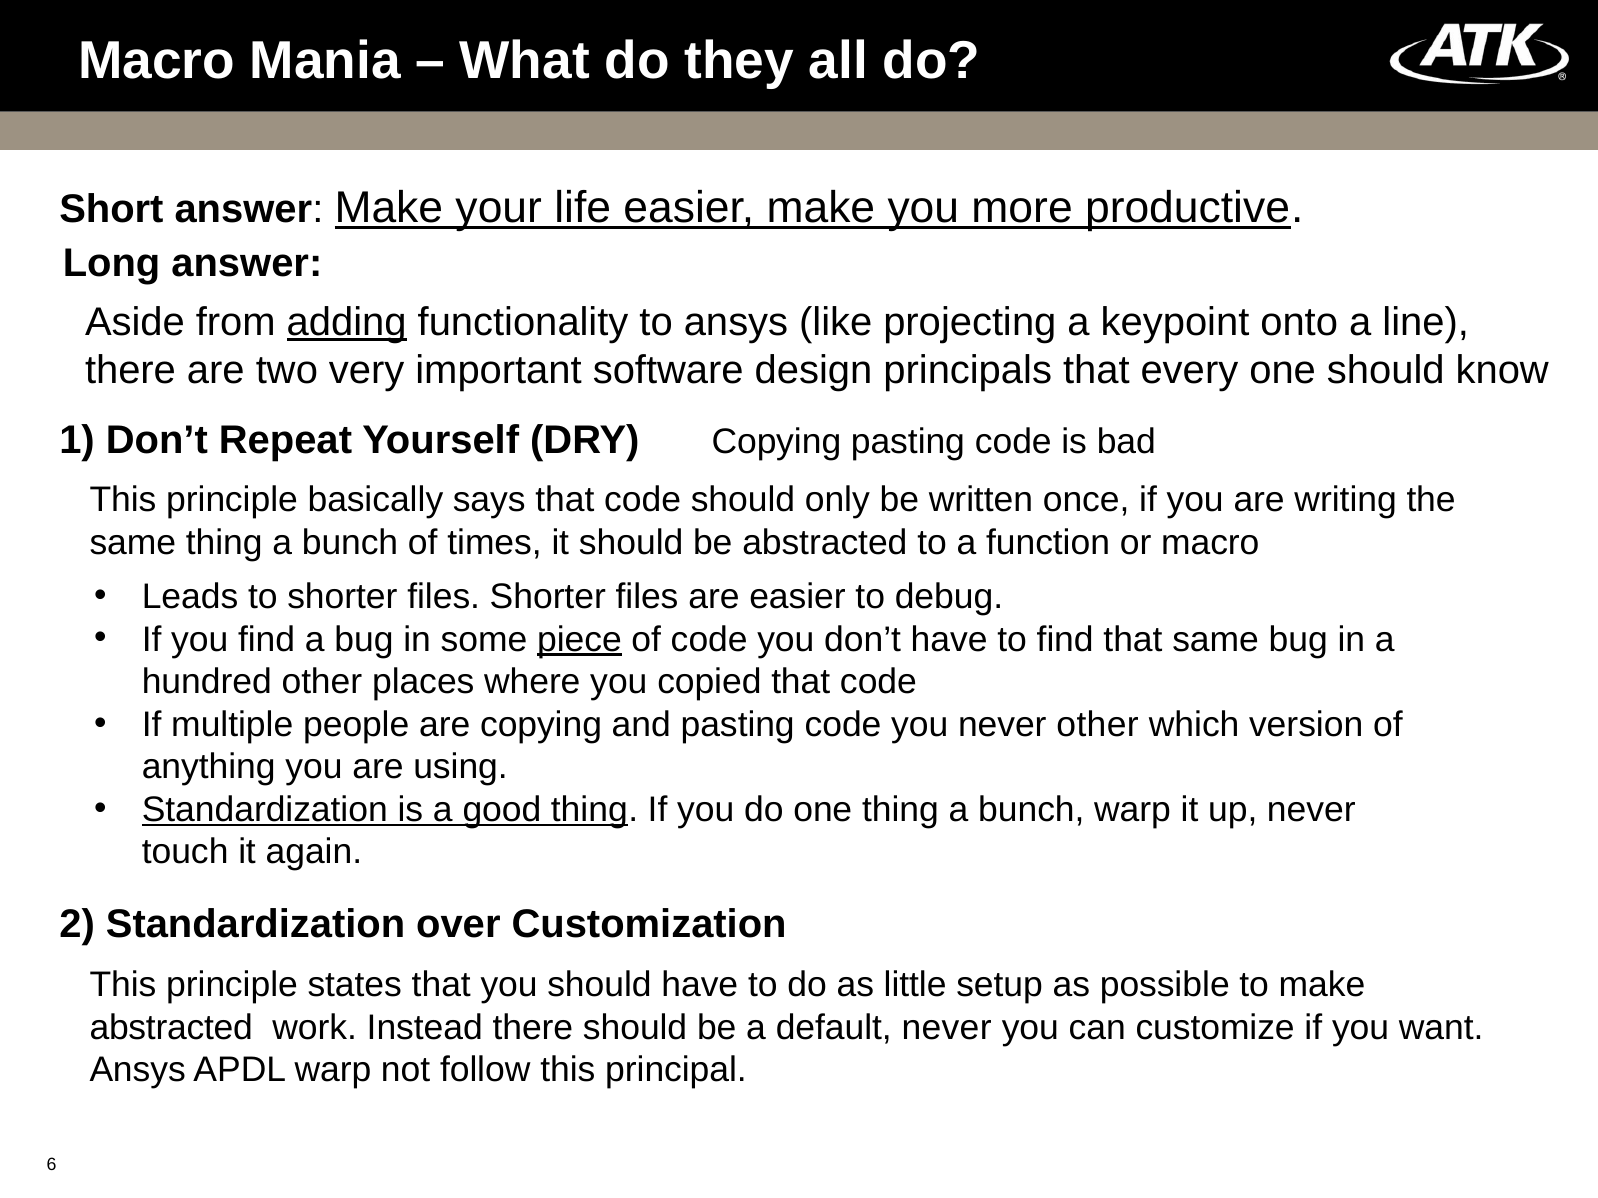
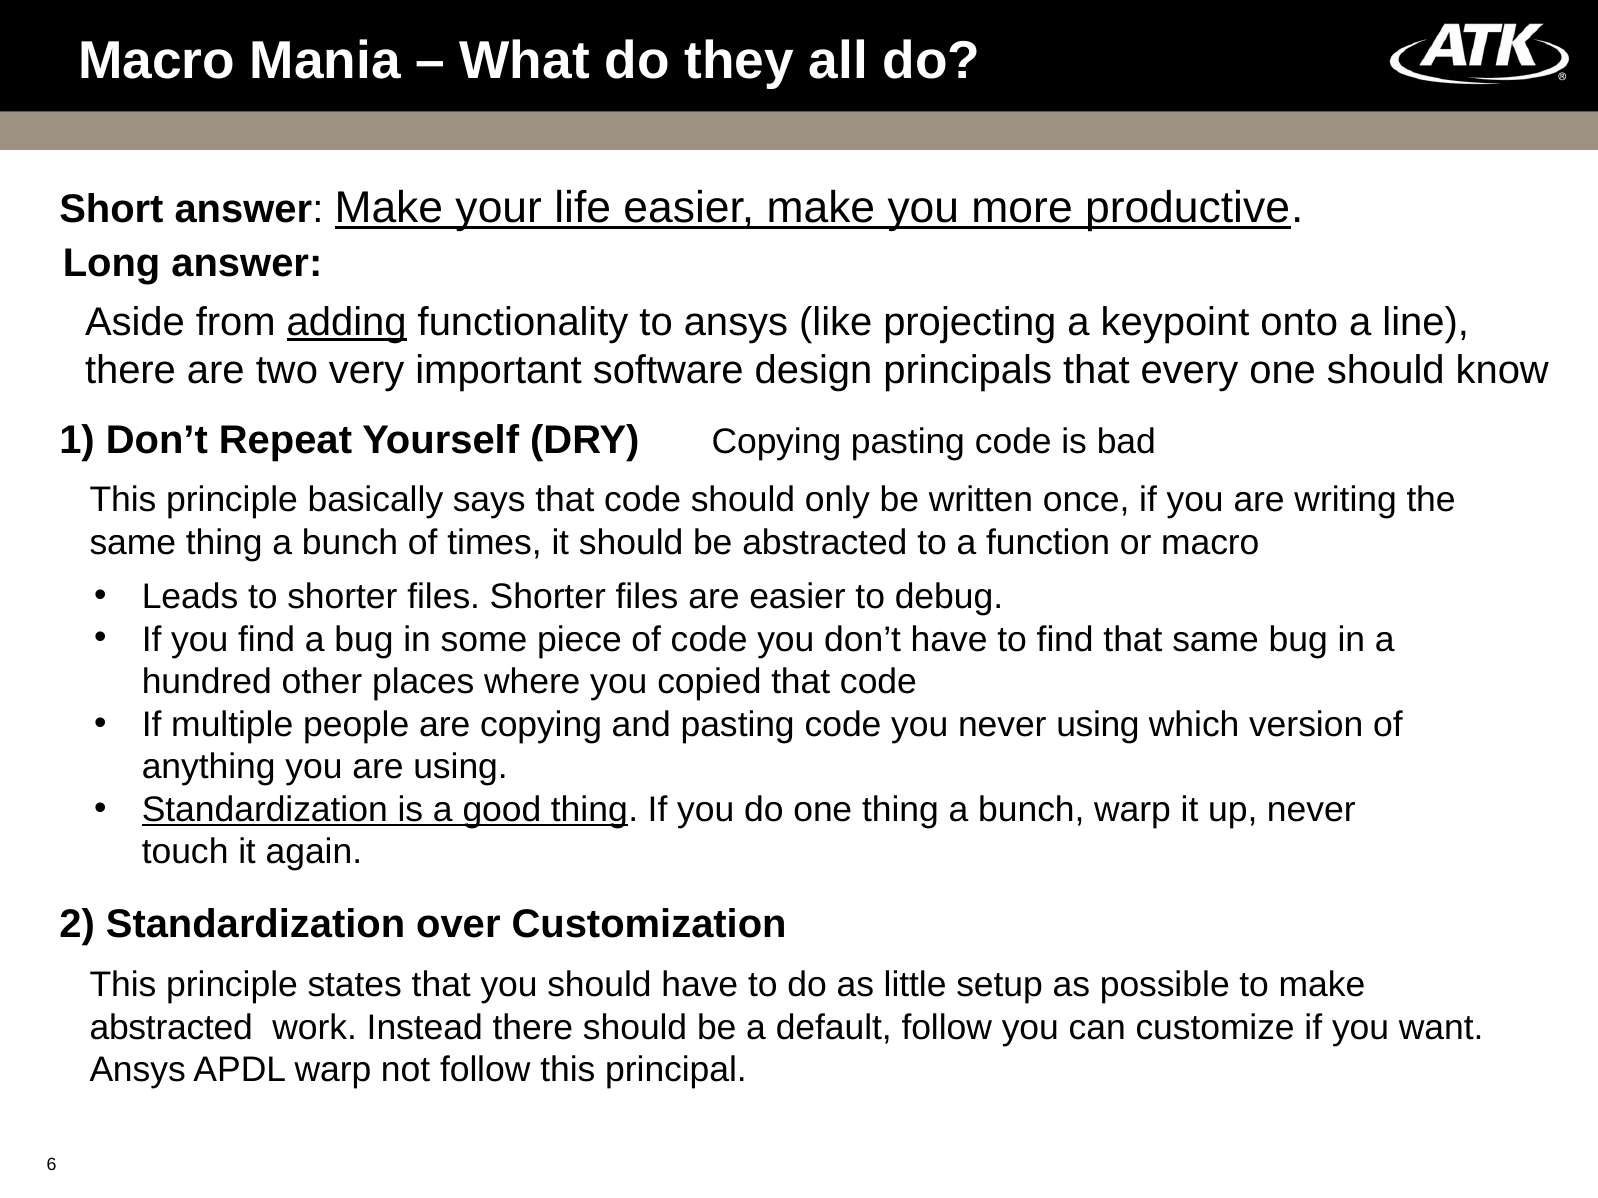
piece underline: present -> none
never other: other -> using
default never: never -> follow
